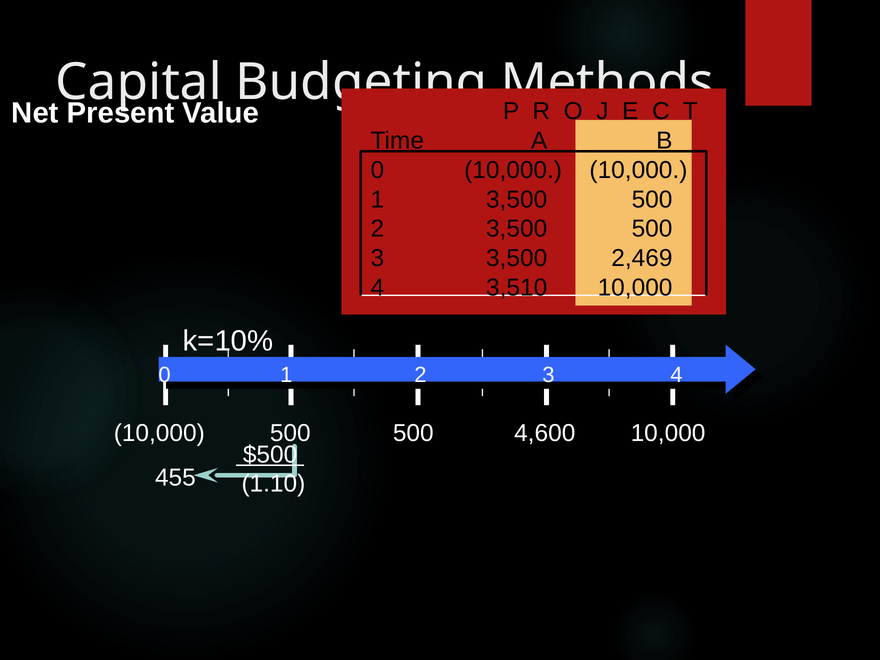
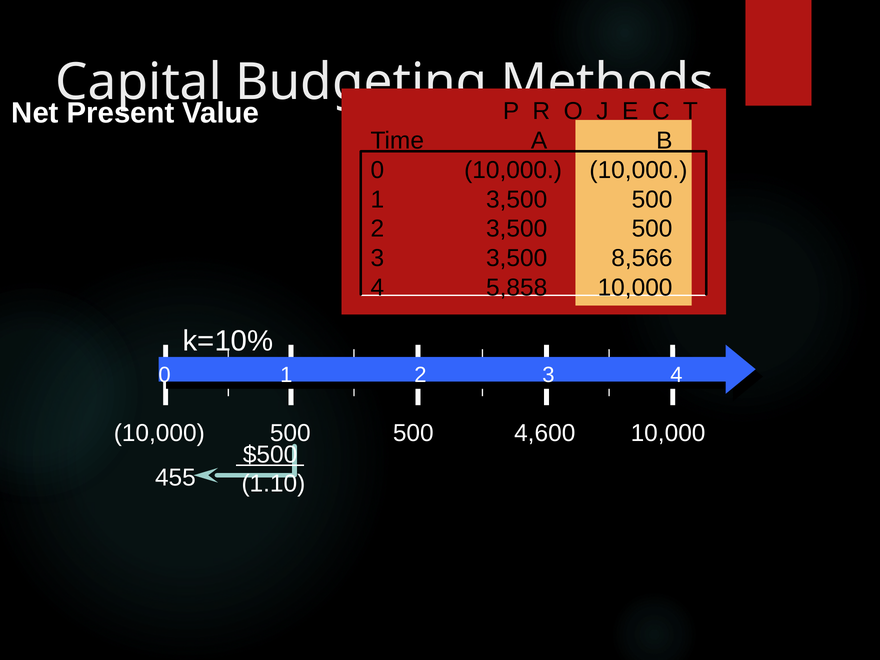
2,469: 2,469 -> 8,566
3,510: 3,510 -> 5,858
